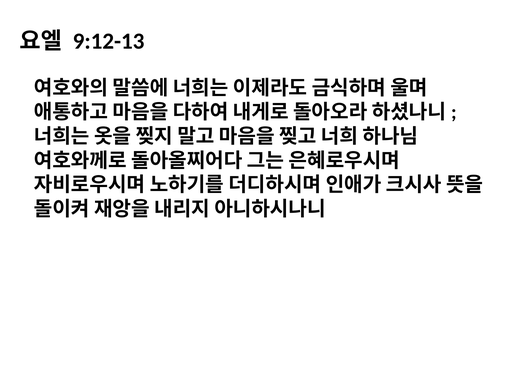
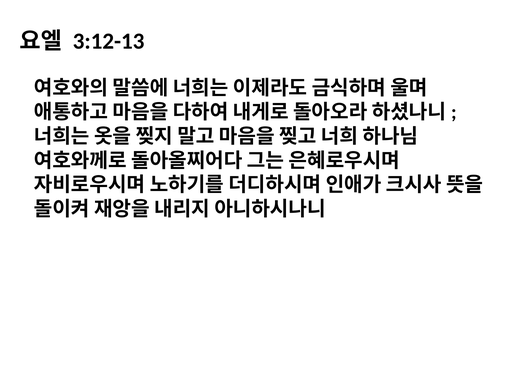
9:12-13: 9:12-13 -> 3:12-13
